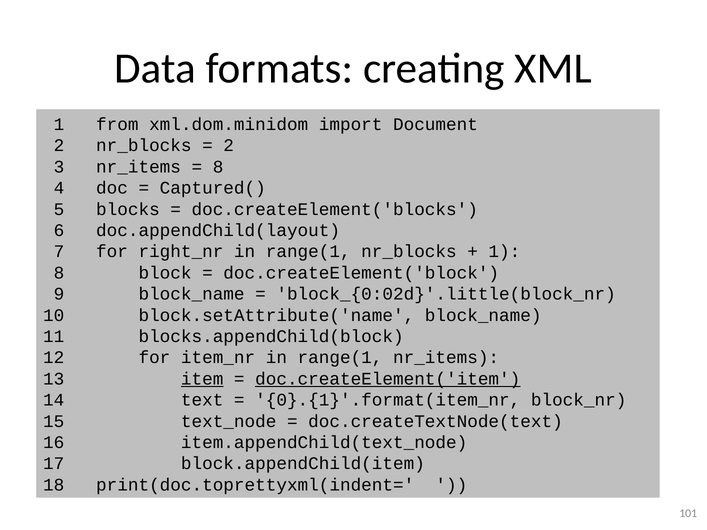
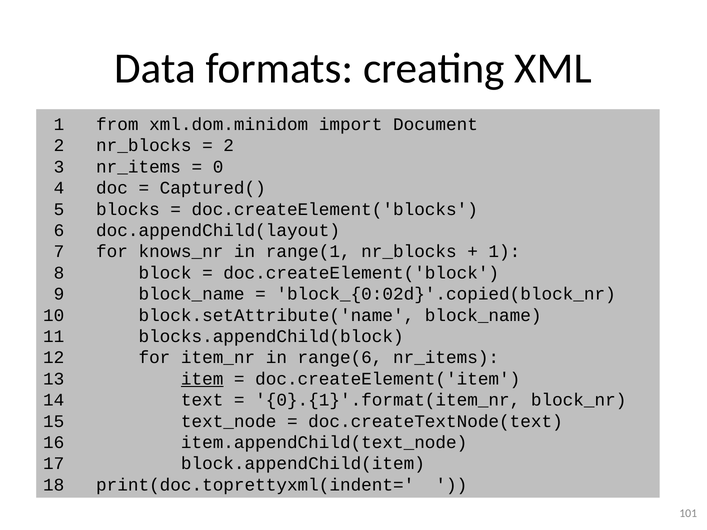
8 at (218, 167): 8 -> 0
right_nr: right_nr -> knows_nr
block_{0:02d}'.little(block_nr: block_{0:02d}'.little(block_nr -> block_{0:02d}'.copied(block_nr
item_nr in range(1: range(1 -> range(6
doc.createElement('item underline: present -> none
